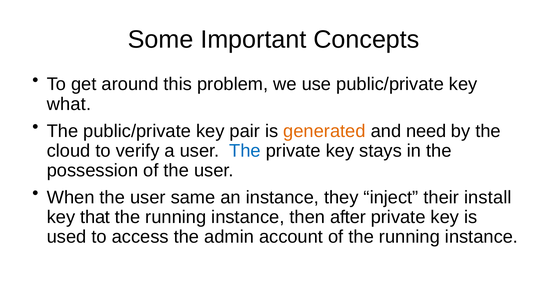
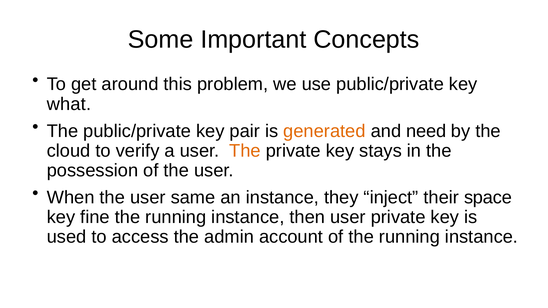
The at (245, 151) colour: blue -> orange
install: install -> space
that: that -> fine
then after: after -> user
